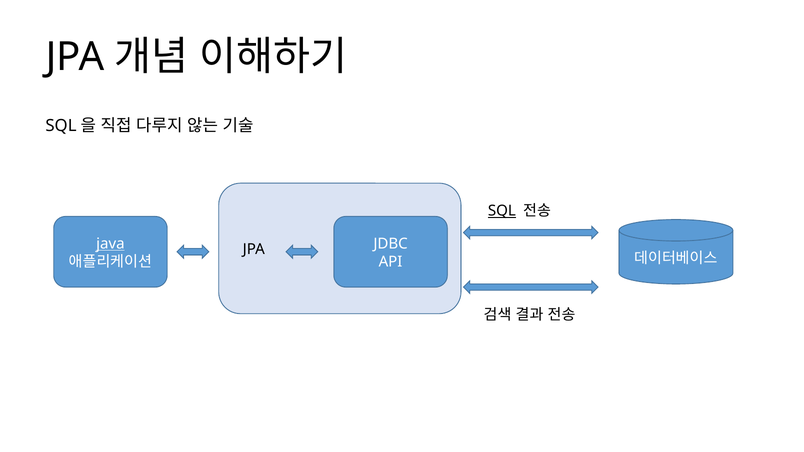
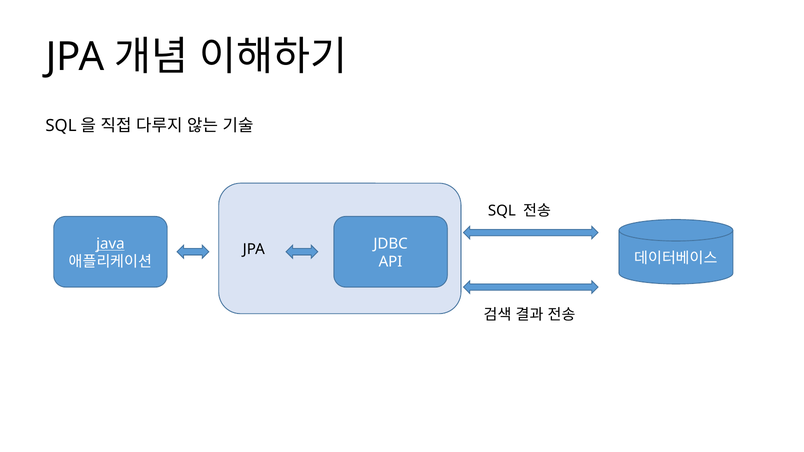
SQL at (502, 211) underline: present -> none
